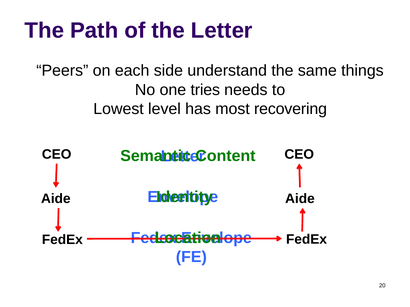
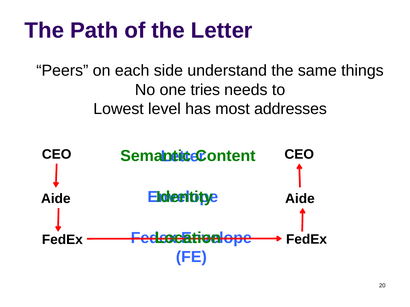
recovering: recovering -> addresses
